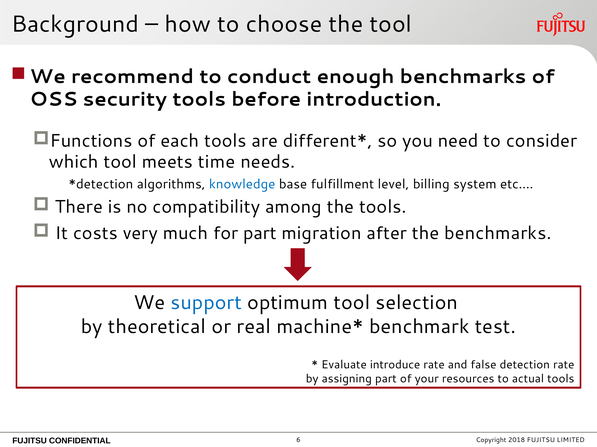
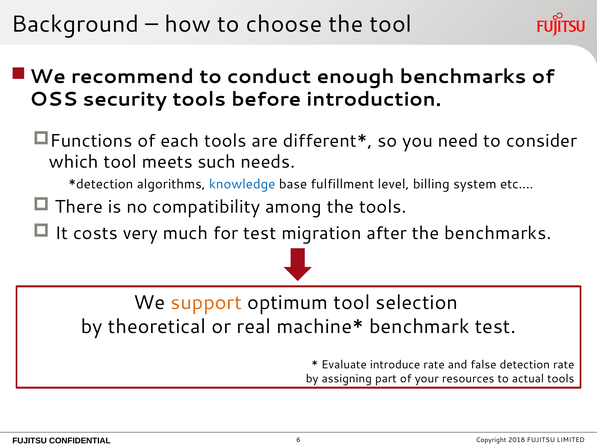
time: time -> such
for part: part -> test
support colour: blue -> orange
